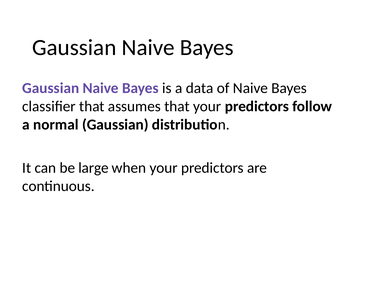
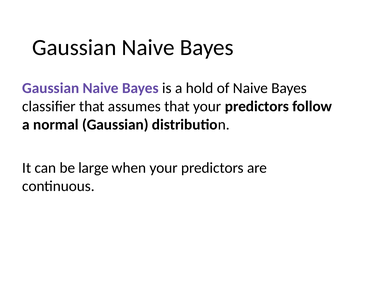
data: data -> hold
